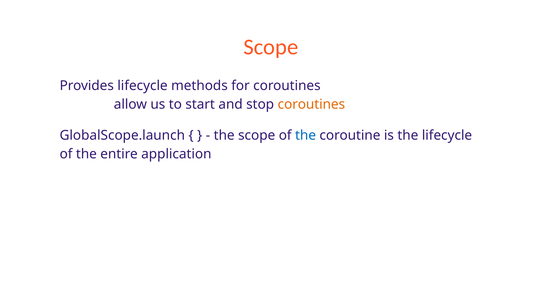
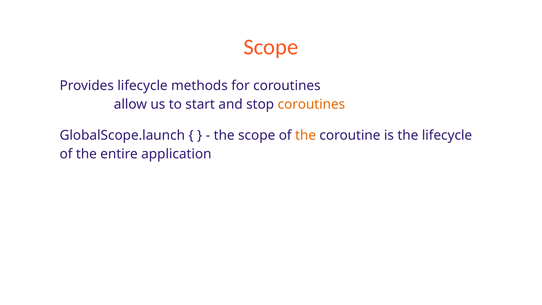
the at (306, 135) colour: blue -> orange
